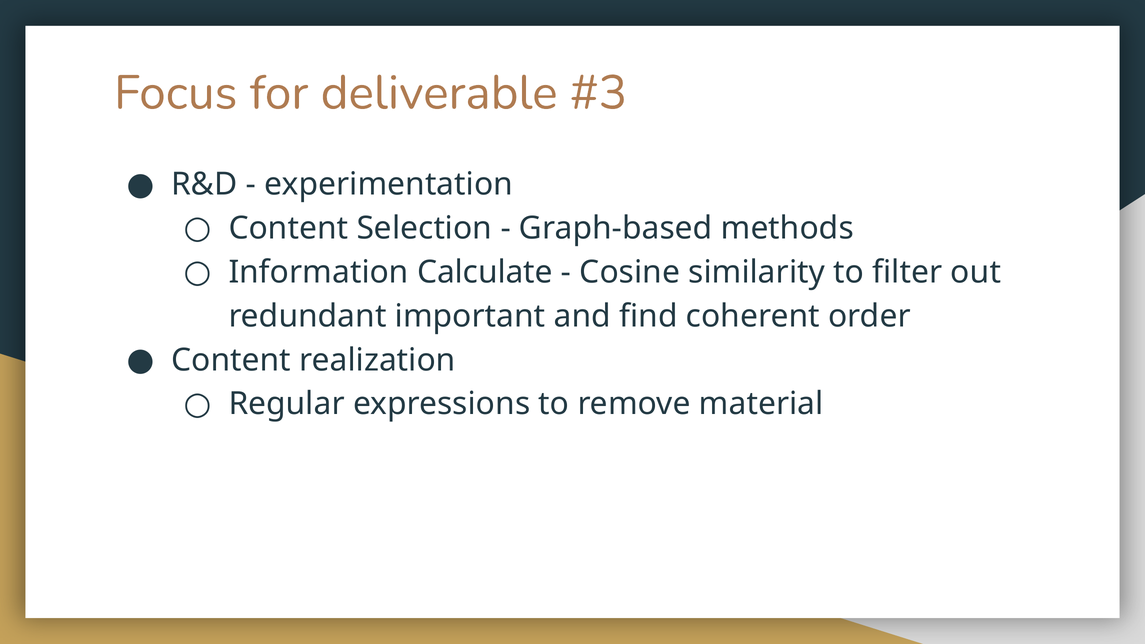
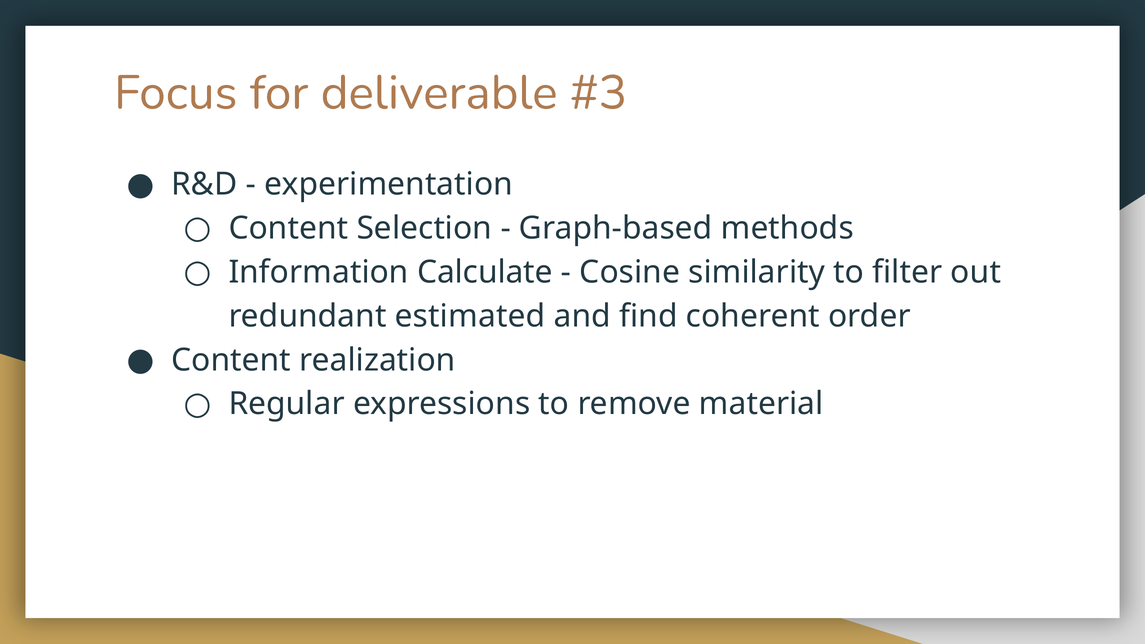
important: important -> estimated
